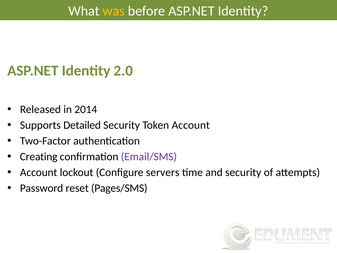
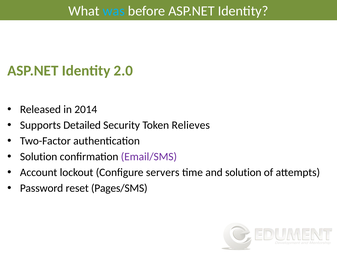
was colour: yellow -> light blue
Token Account: Account -> Relieves
Creating at (39, 157): Creating -> Solution
and security: security -> solution
